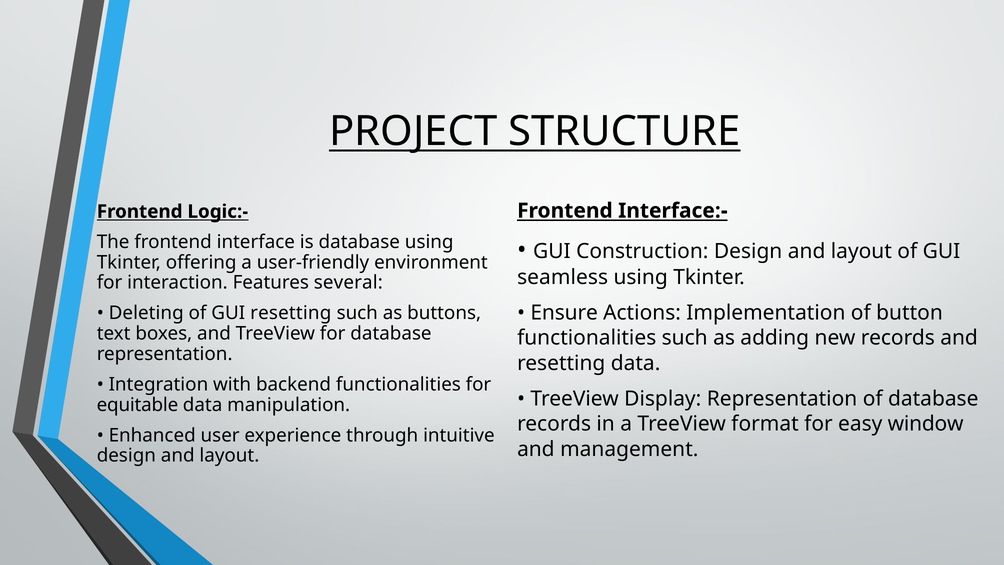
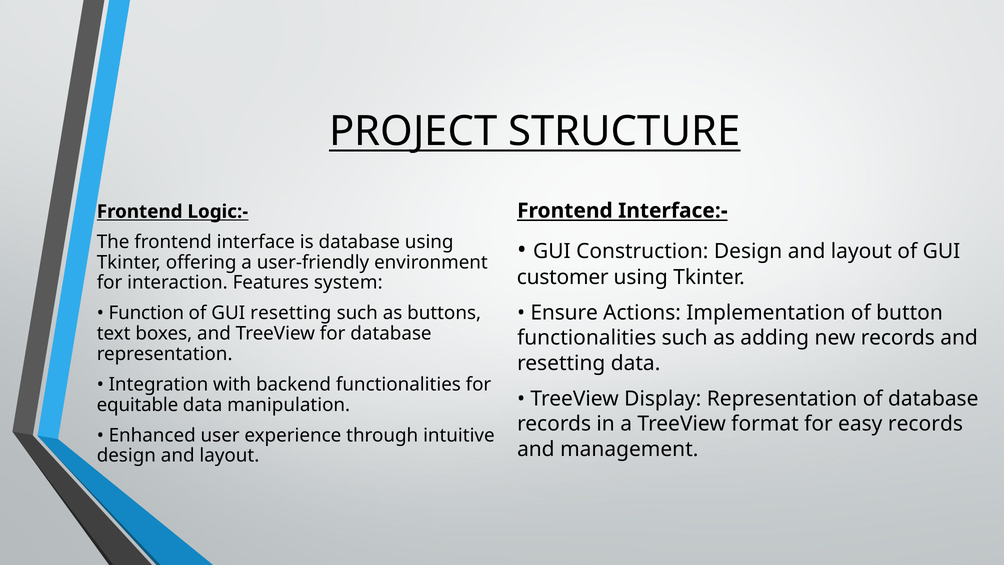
seamless: seamless -> customer
several: several -> system
Deleting: Deleting -> Function
easy window: window -> records
